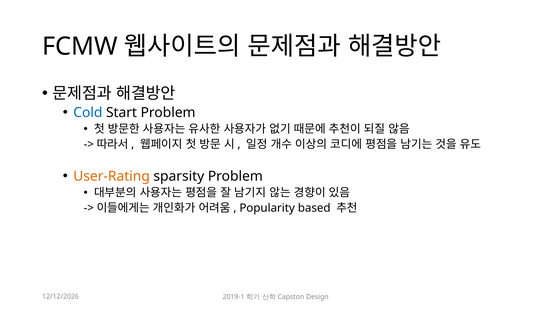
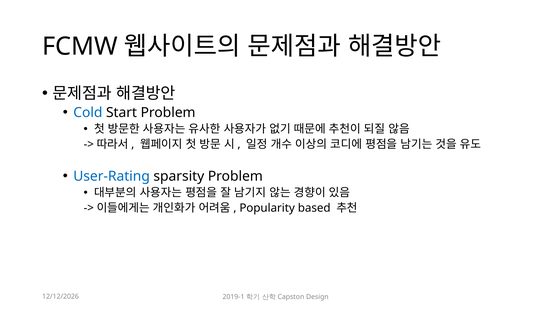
User-Rating colour: orange -> blue
